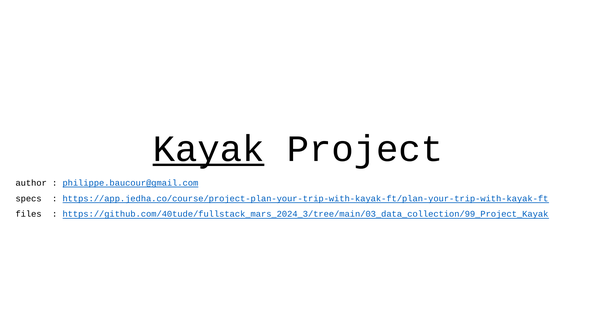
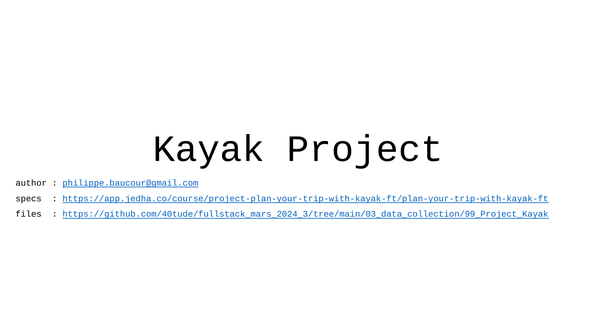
Kayak underline: present -> none
